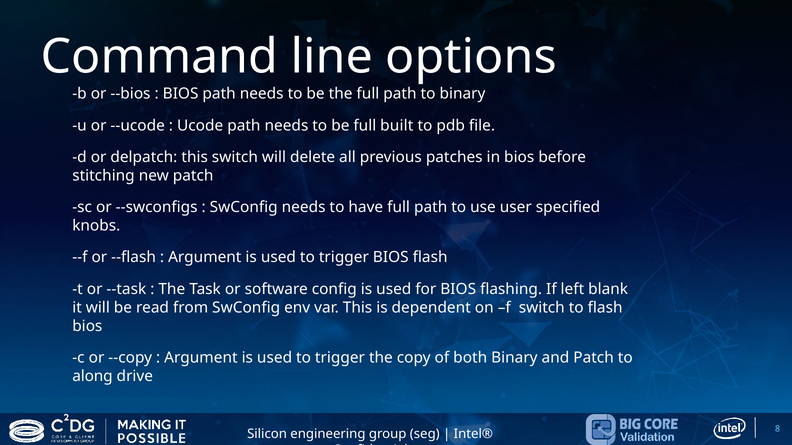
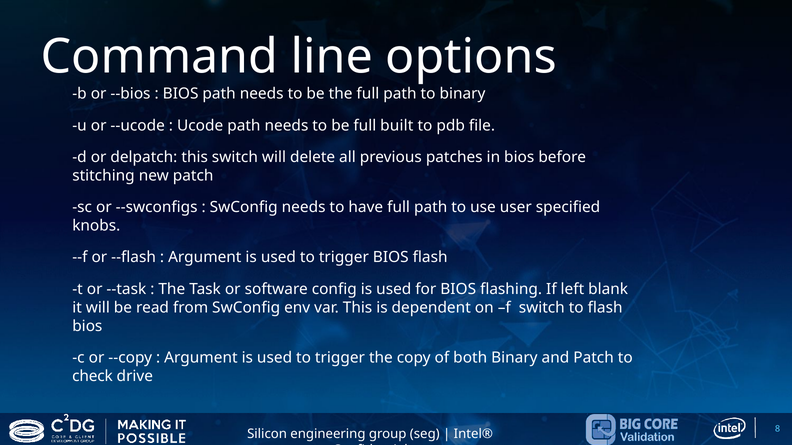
along: along -> check
